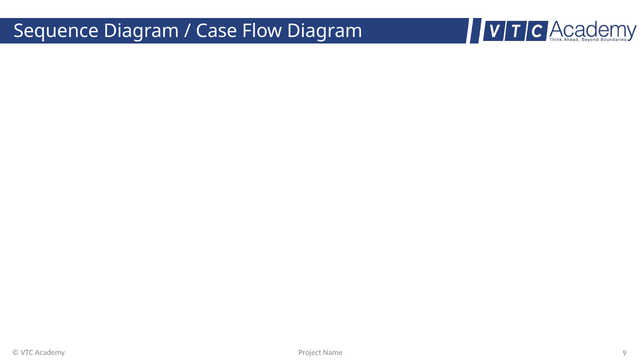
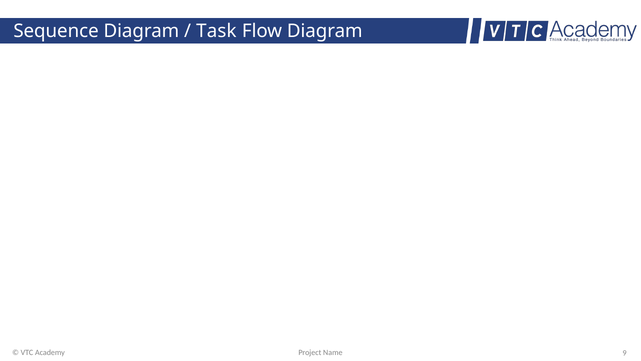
Case: Case -> Task
